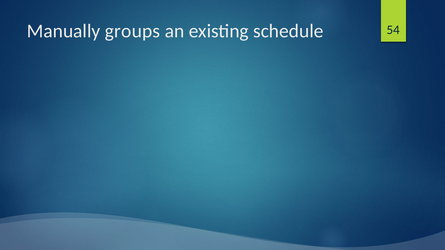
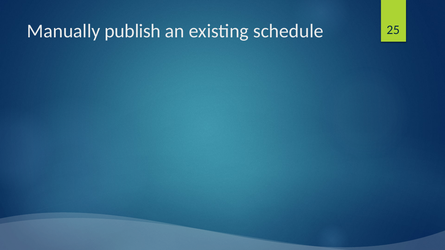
groups: groups -> publish
54: 54 -> 25
